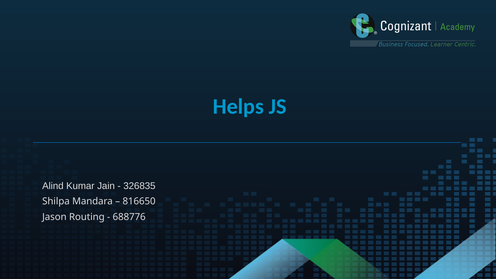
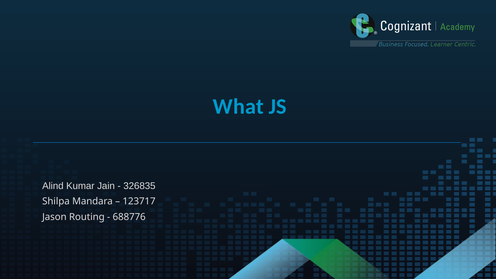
Helps: Helps -> What
816650: 816650 -> 123717
